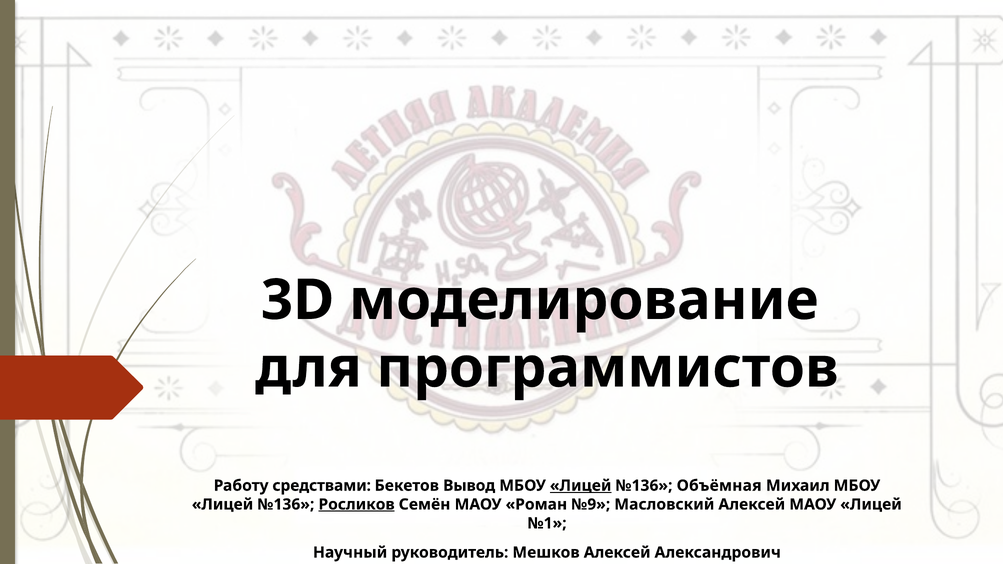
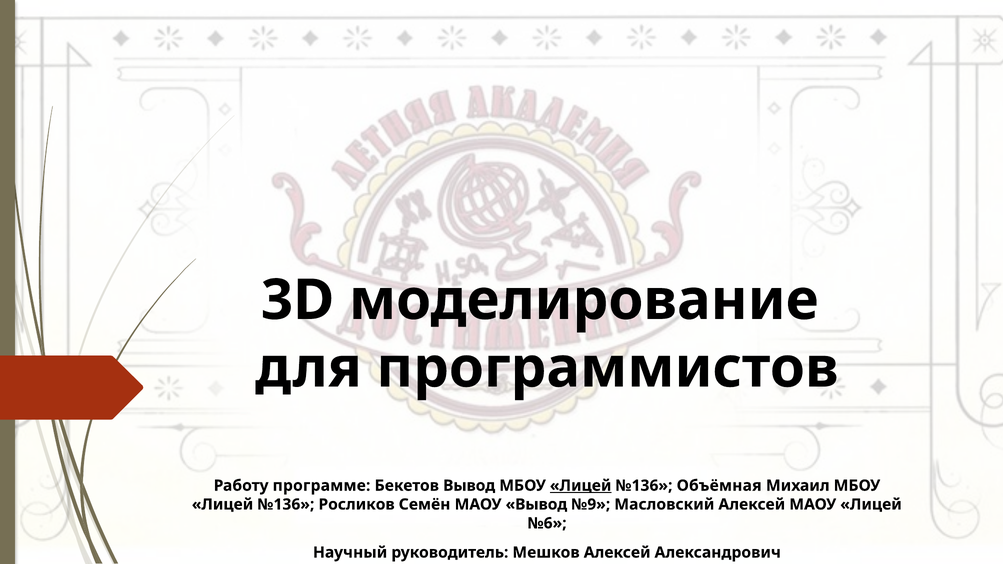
средствами: средствами -> программе
Росликов underline: present -> none
МАОУ Роман: Роман -> Вывод
№1: №1 -> №6
